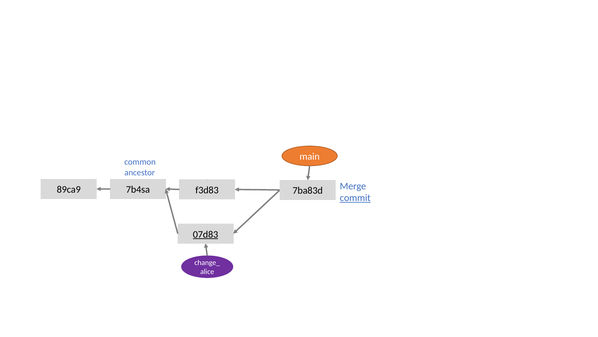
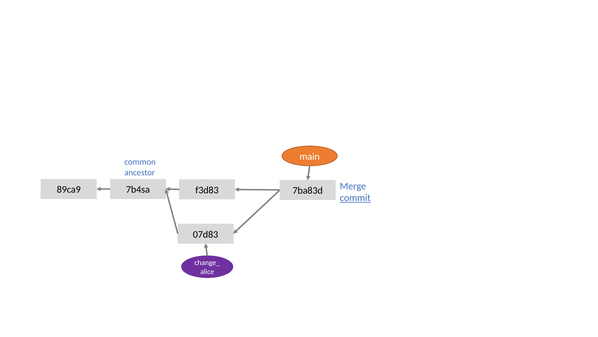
07d83 underline: present -> none
